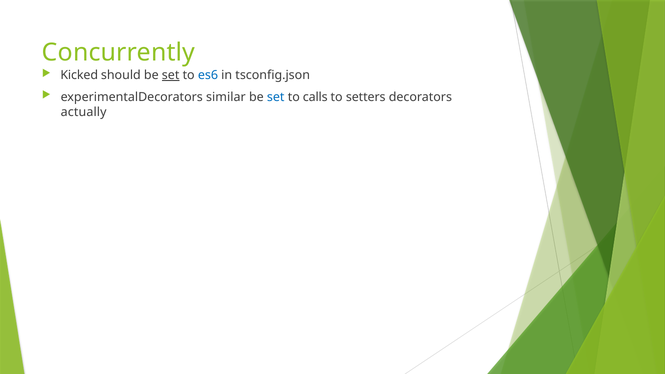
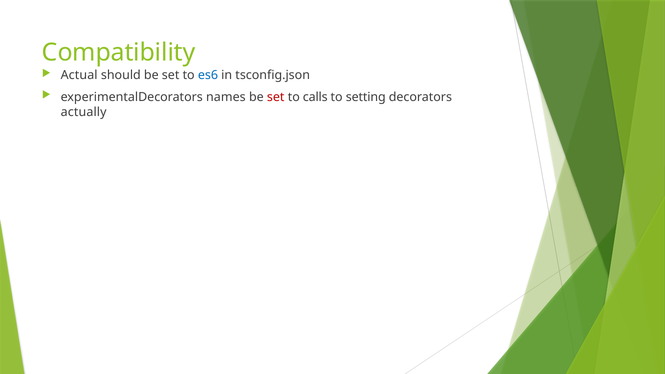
Concurrently: Concurrently -> Compatibility
Kicked: Kicked -> Actual
set at (171, 75) underline: present -> none
similar: similar -> names
set at (276, 97) colour: blue -> red
setters: setters -> setting
